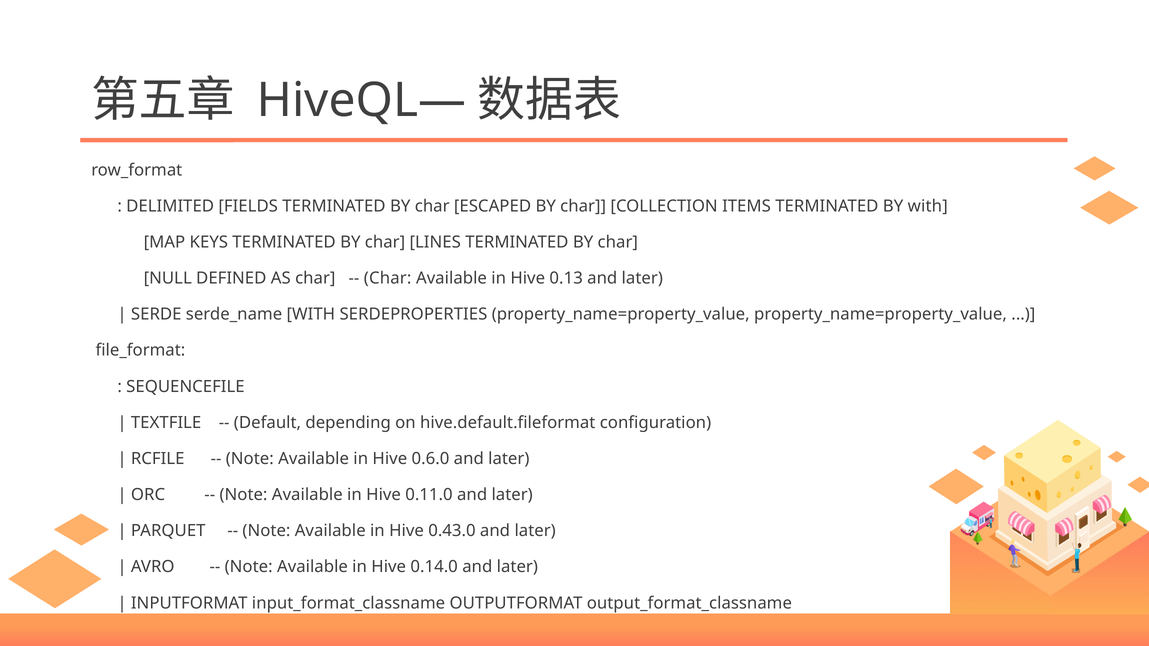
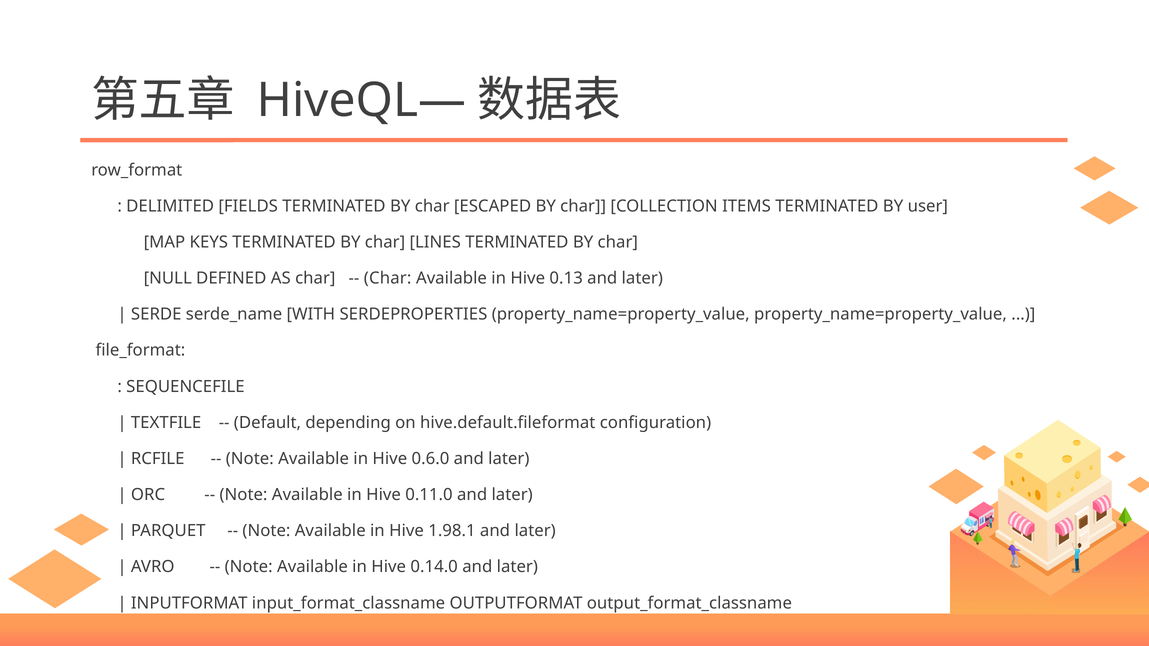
BY with: with -> user
0.43.0: 0.43.0 -> 1.98.1
